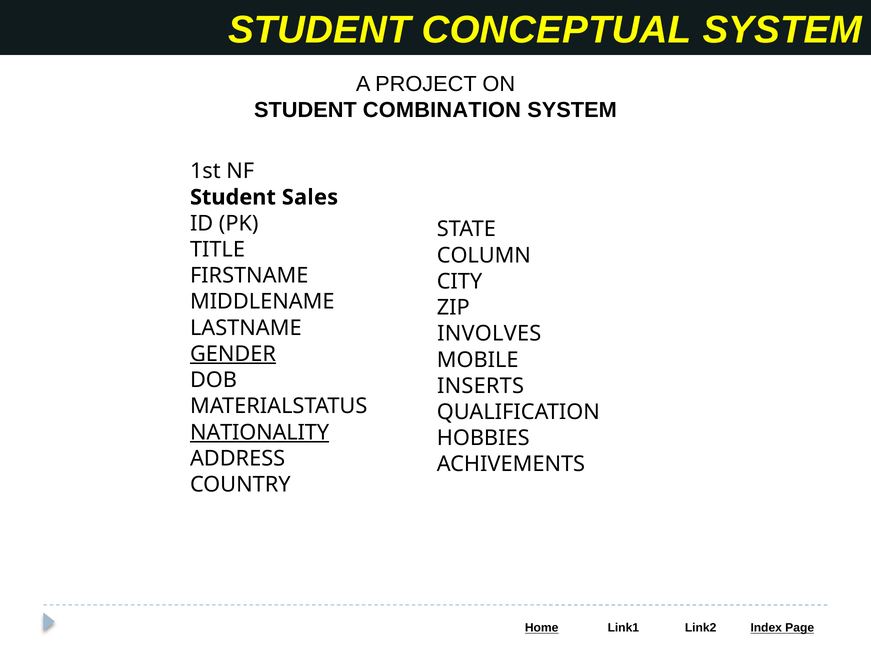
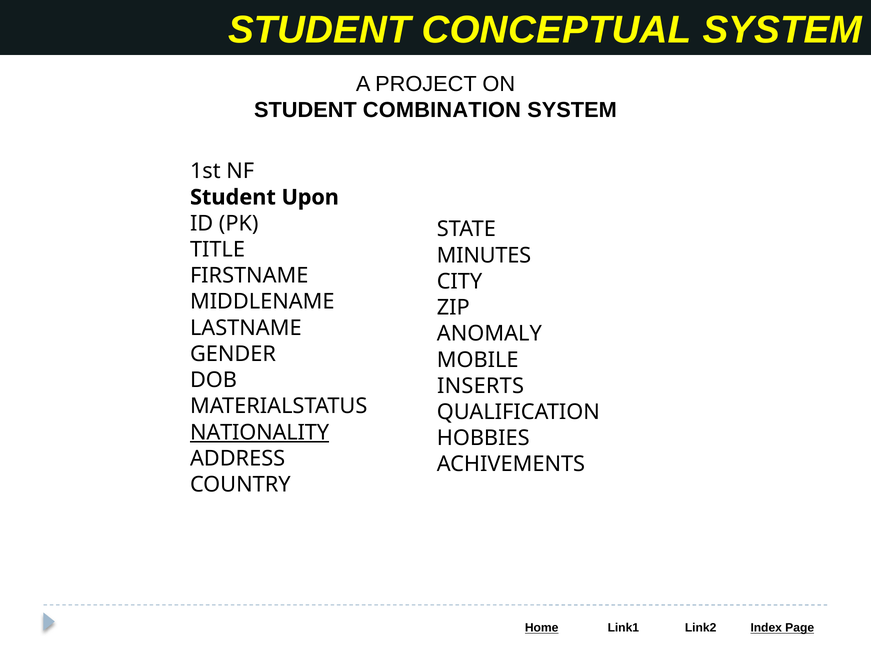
Sales: Sales -> Upon
COLUMN: COLUMN -> MINUTES
INVOLVES: INVOLVES -> ANOMALY
GENDER underline: present -> none
